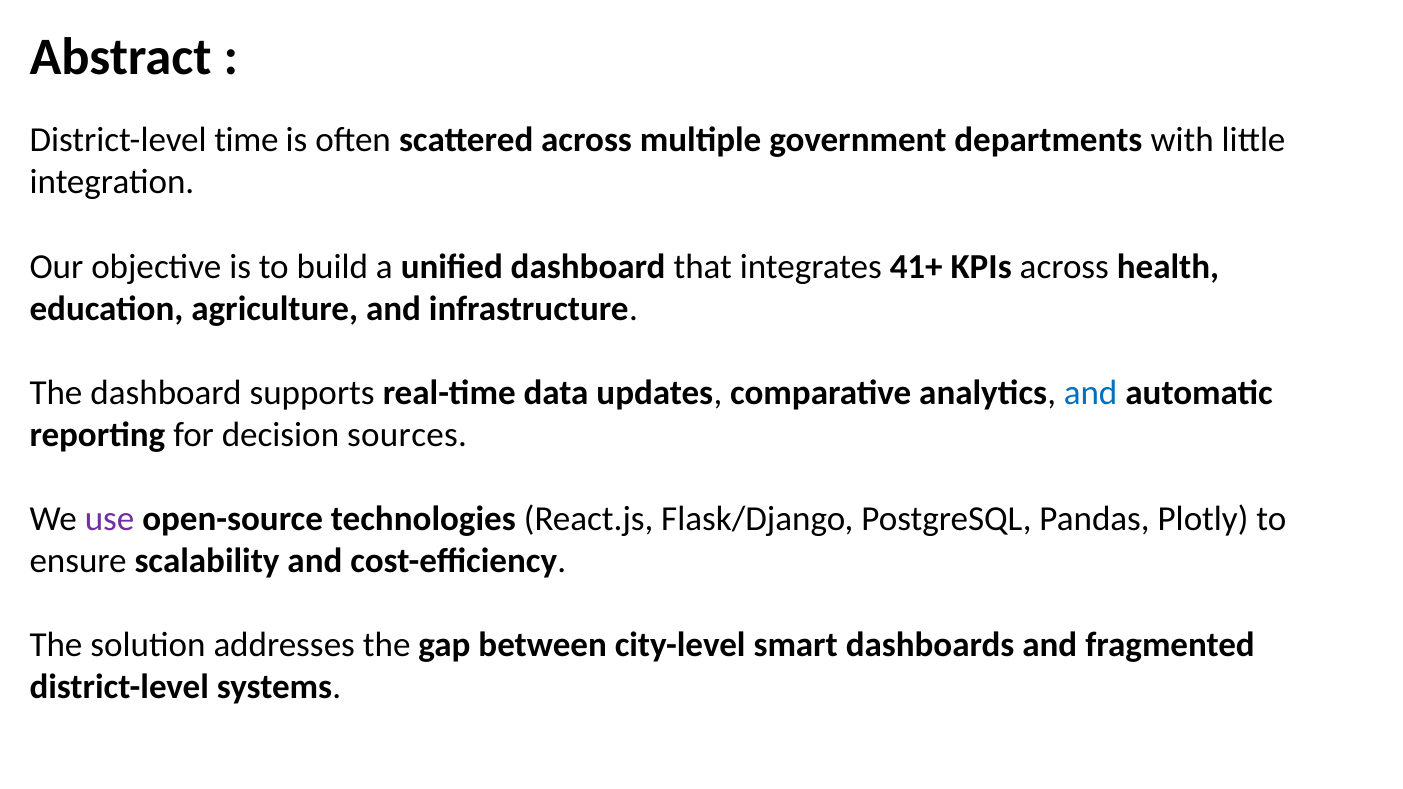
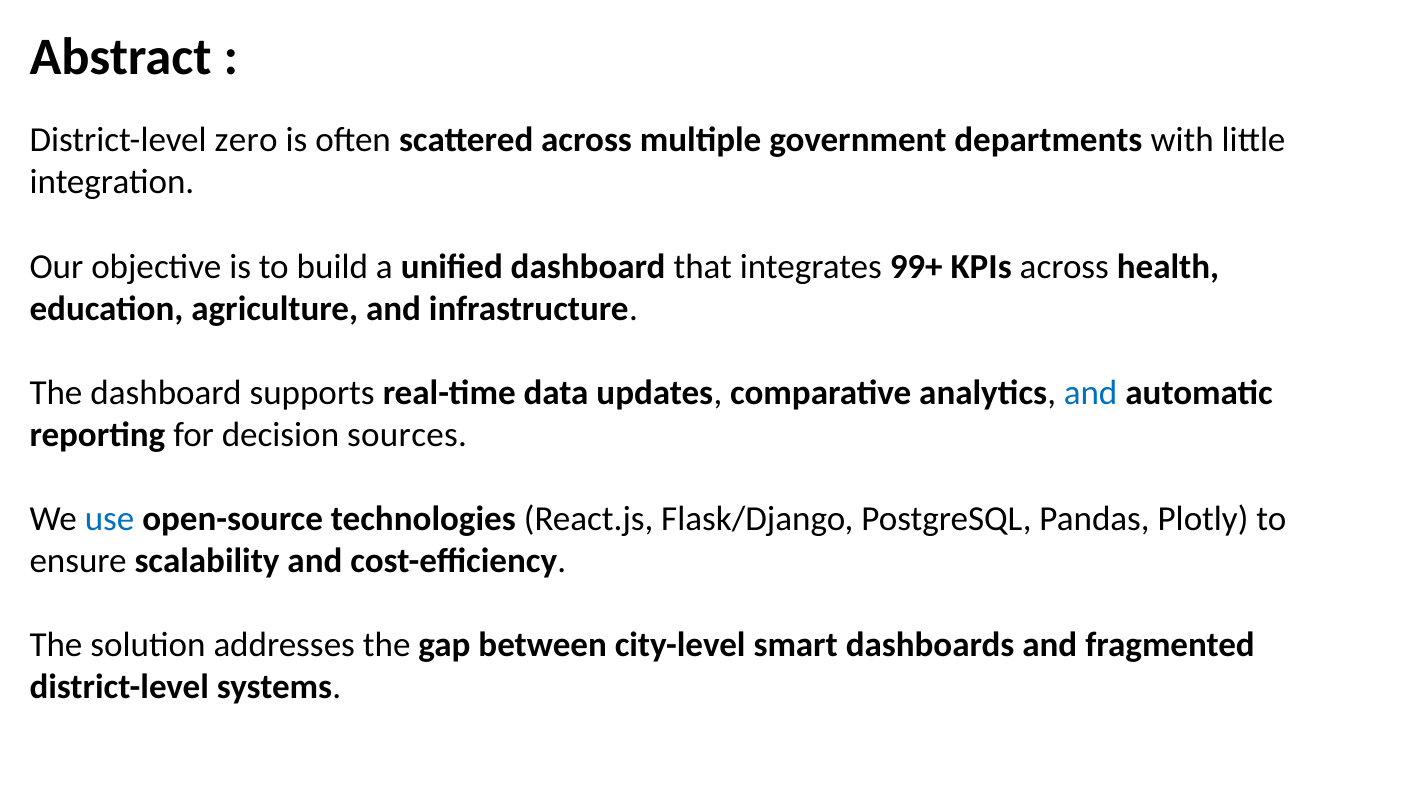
time: time -> zero
41+: 41+ -> 99+
use colour: purple -> blue
